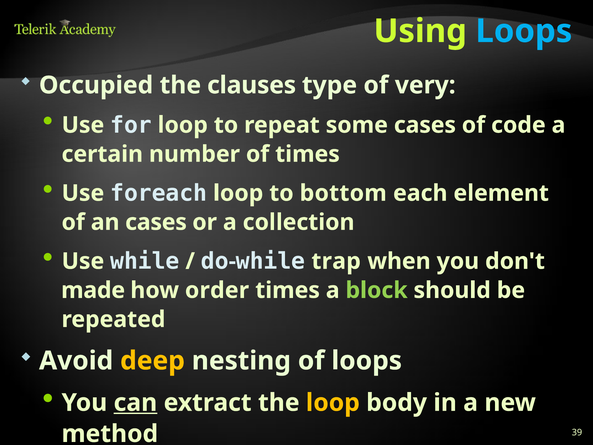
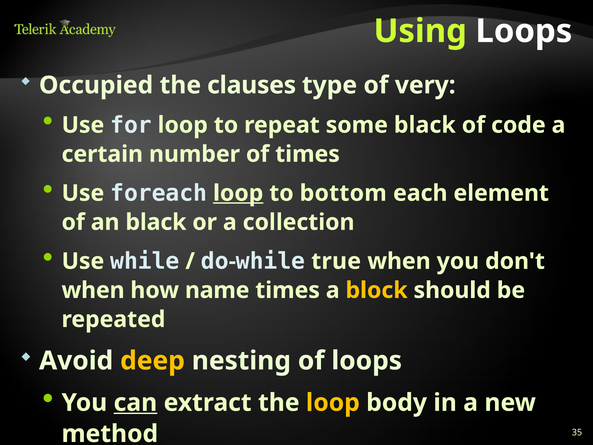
Loops at (524, 31) colour: light blue -> white
some cases: cases -> black
loop at (238, 193) underline: none -> present
an cases: cases -> black
trap: trap -> true
made at (93, 290): made -> when
order: order -> name
block colour: light green -> yellow
39: 39 -> 35
